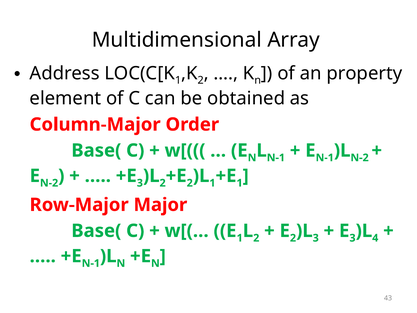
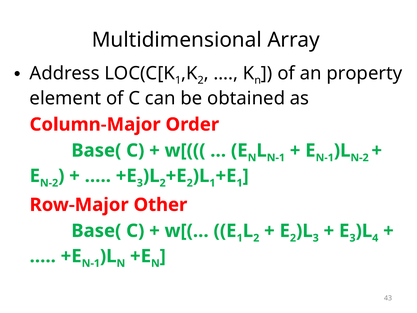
Major: Major -> Other
